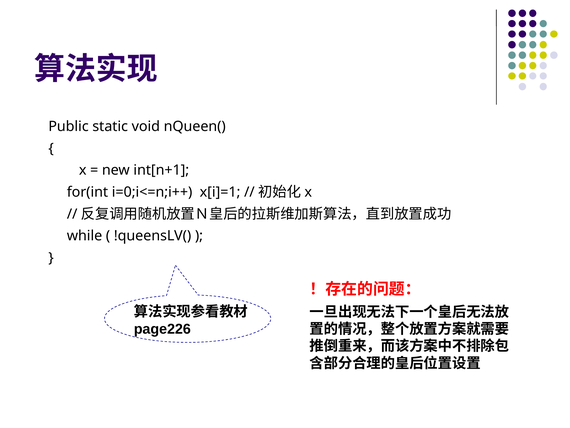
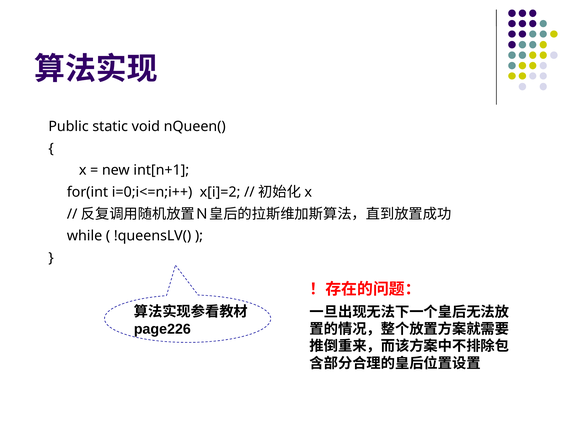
x[i]=1: x[i]=1 -> x[i]=2
